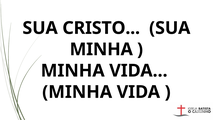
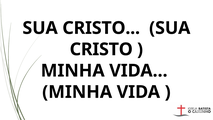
MINHA at (101, 49): MINHA -> CRISTO
